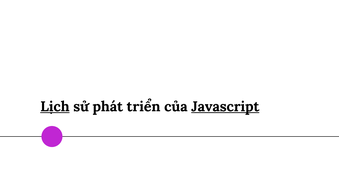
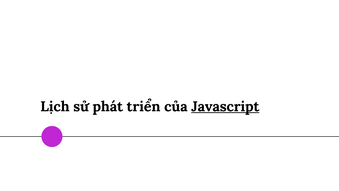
Lịch underline: present -> none
